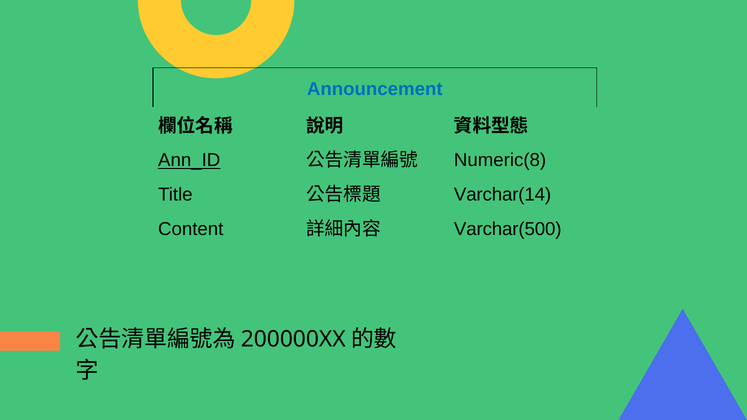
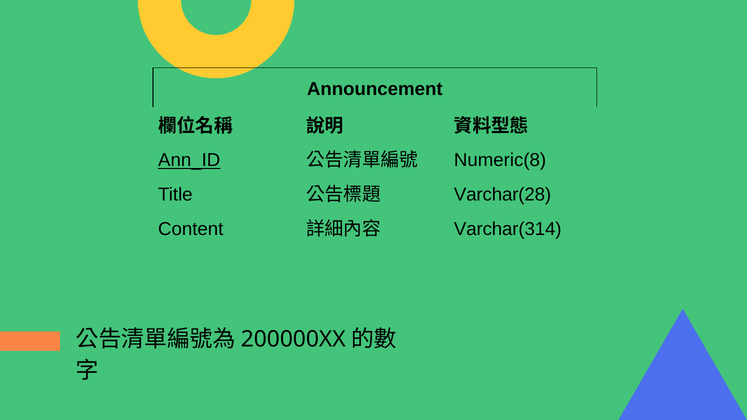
Announcement colour: blue -> black
Varchar(14: Varchar(14 -> Varchar(28
Varchar(500: Varchar(500 -> Varchar(314
